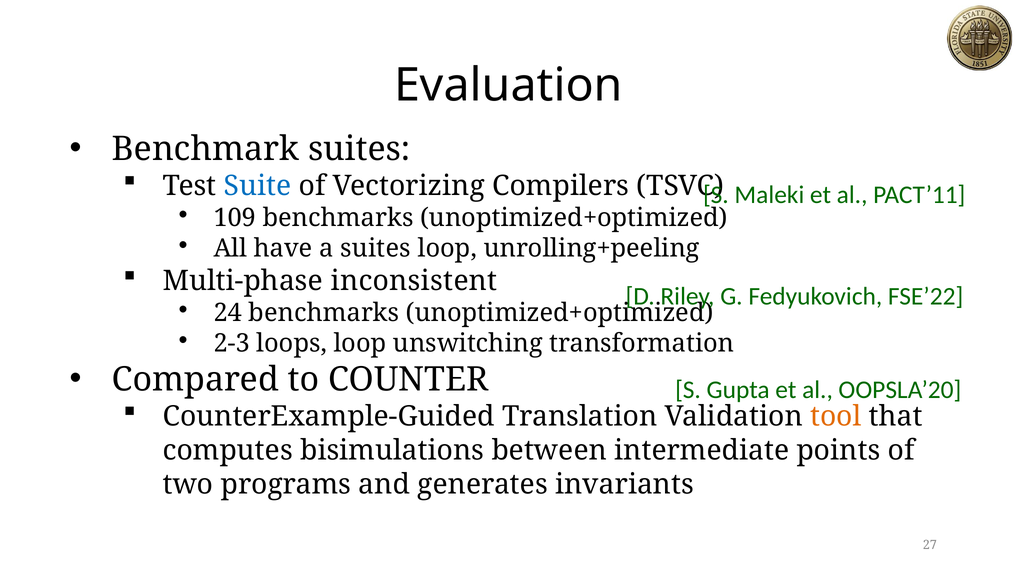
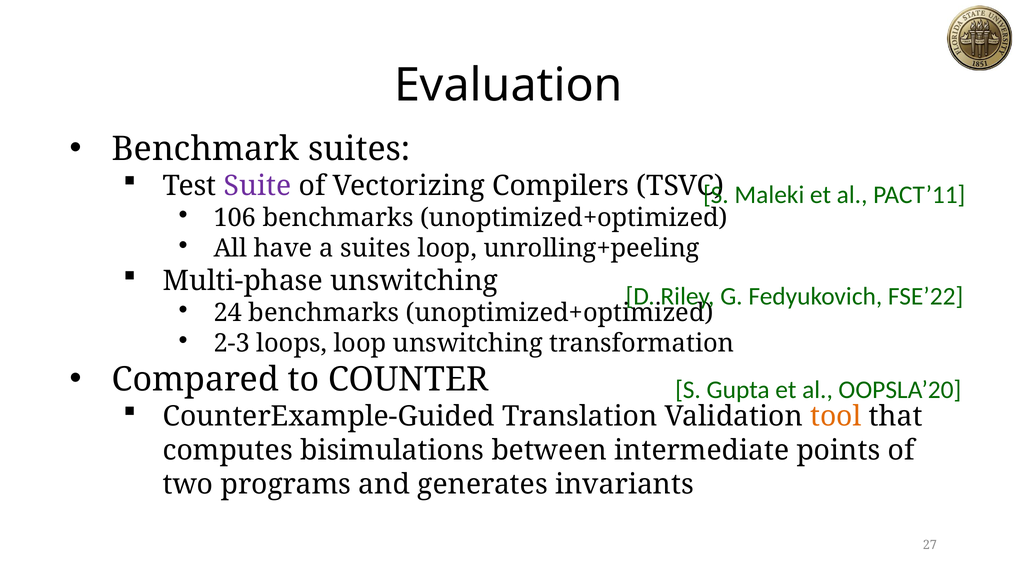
Suite colour: blue -> purple
109: 109 -> 106
Multi-phase inconsistent: inconsistent -> unswitching
